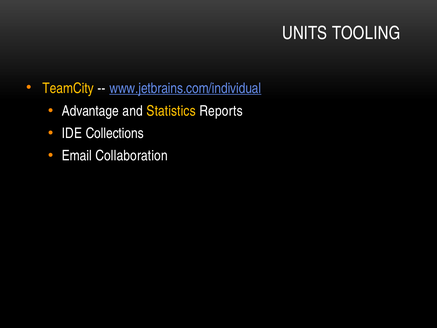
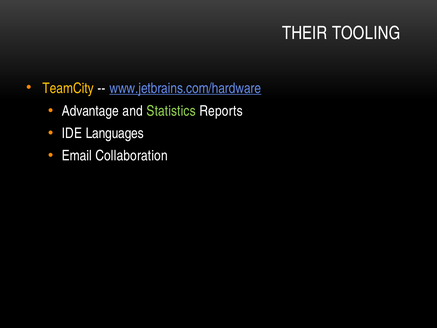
UNITS: UNITS -> THEIR
www.jetbrains.com/individual: www.jetbrains.com/individual -> www.jetbrains.com/hardware
Statistics colour: yellow -> light green
Collections: Collections -> Languages
